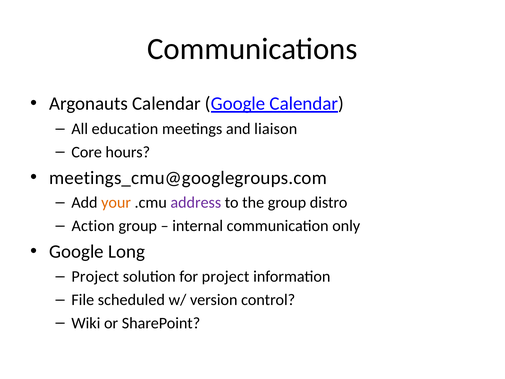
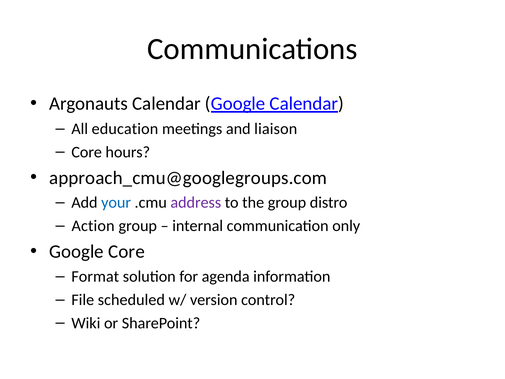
meetings_cmu@googlegroups.com: meetings_cmu@googlegroups.com -> approach_cmu@googlegroups.com
your colour: orange -> blue
Google Long: Long -> Core
Project at (95, 276): Project -> Format
for project: project -> agenda
